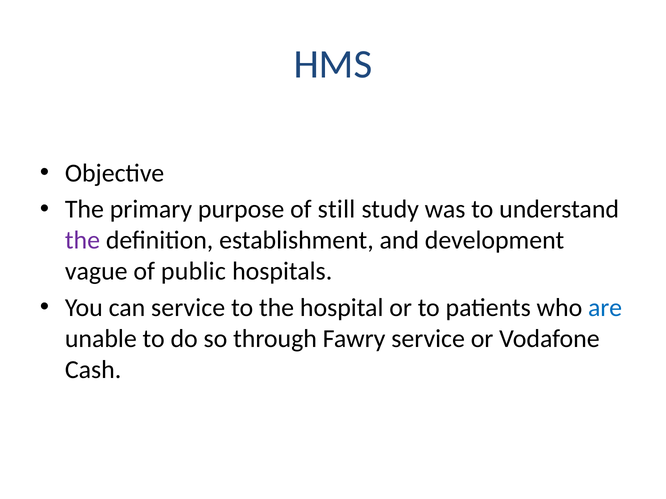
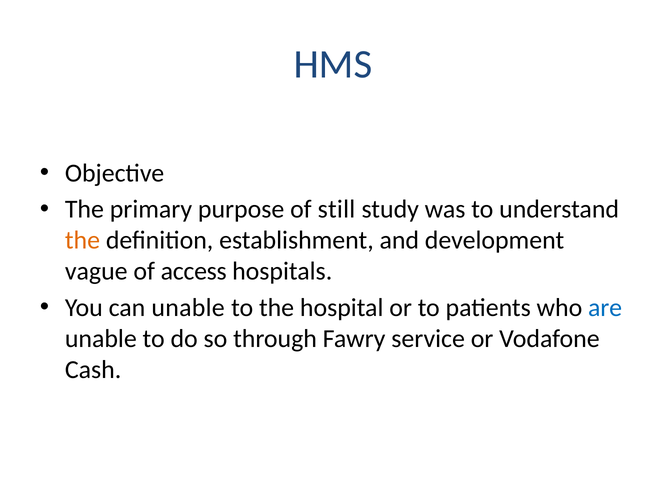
the at (82, 241) colour: purple -> orange
public: public -> access
can service: service -> unable
